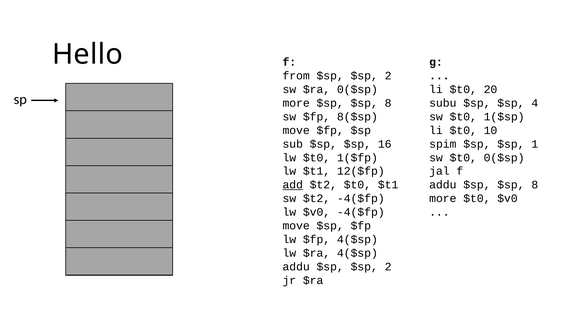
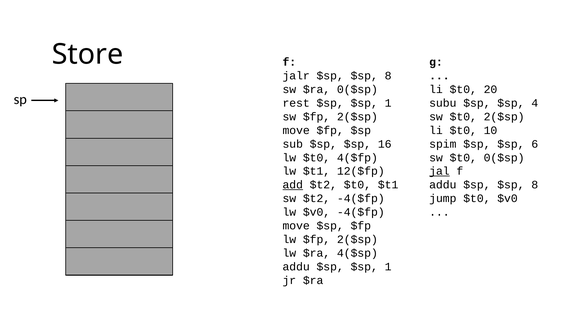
Hello: Hello -> Store
from: from -> jalr
2 at (388, 76): 2 -> 8
more at (296, 103): more -> rest
8 at (388, 103): 8 -> 1
sw $fp 8($sp: 8($sp -> 2($sp
$t0 1($sp: 1($sp -> 2($sp
1: 1 -> 6
1($fp: 1($fp -> 4($fp
jal underline: none -> present
more at (443, 199): more -> jump
lw $fp 4($sp: 4($sp -> 2($sp
addu $sp $sp 2: 2 -> 1
